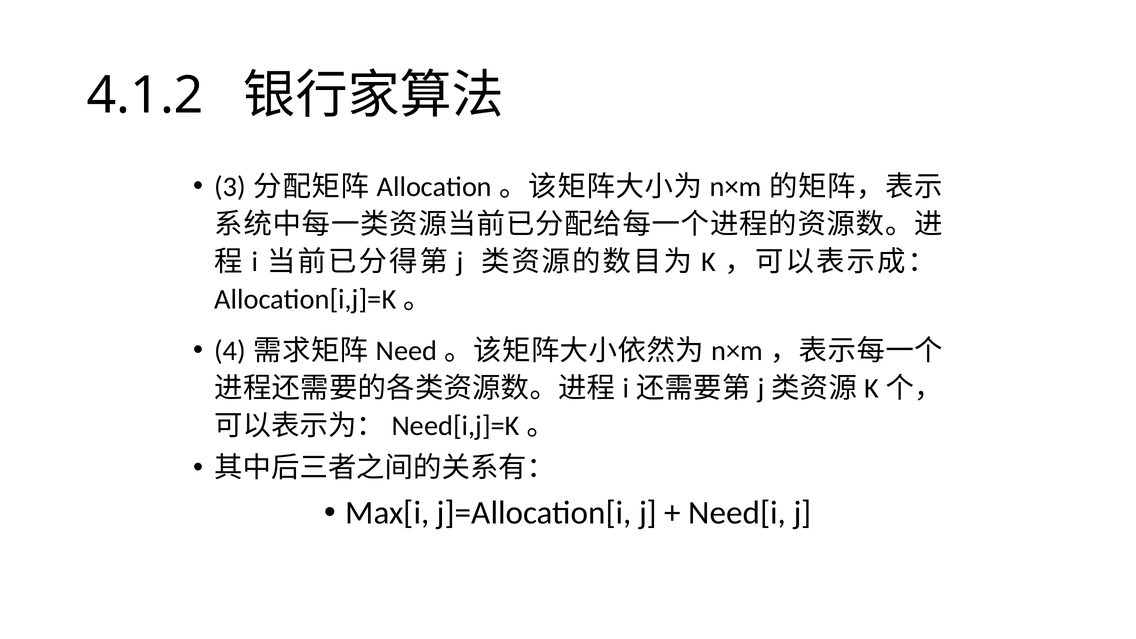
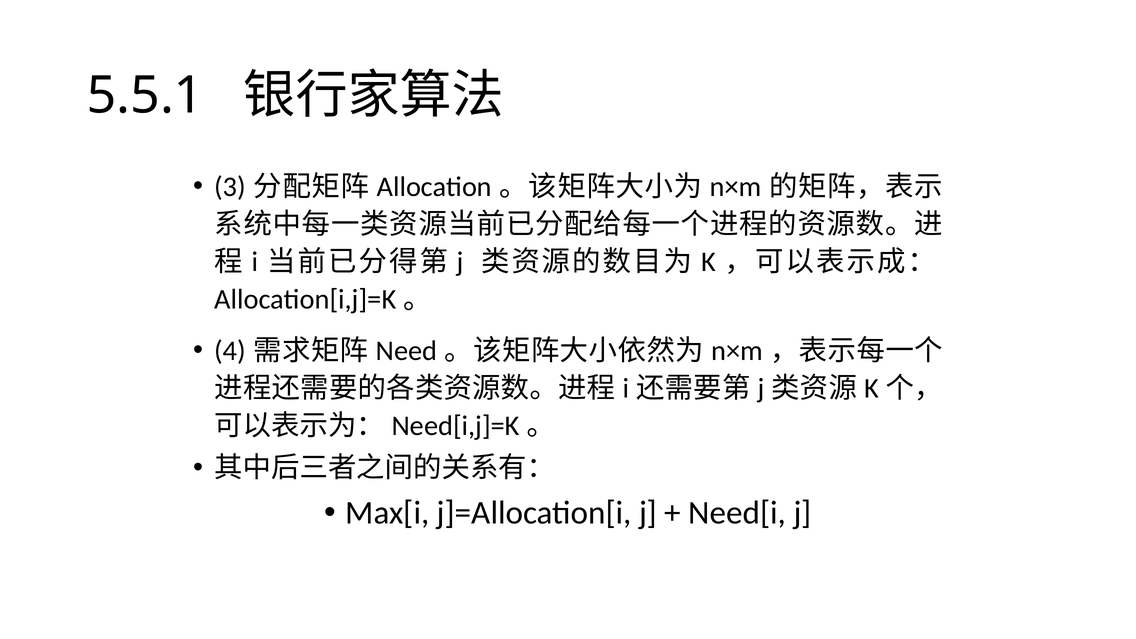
4.1.2: 4.1.2 -> 5.5.1
